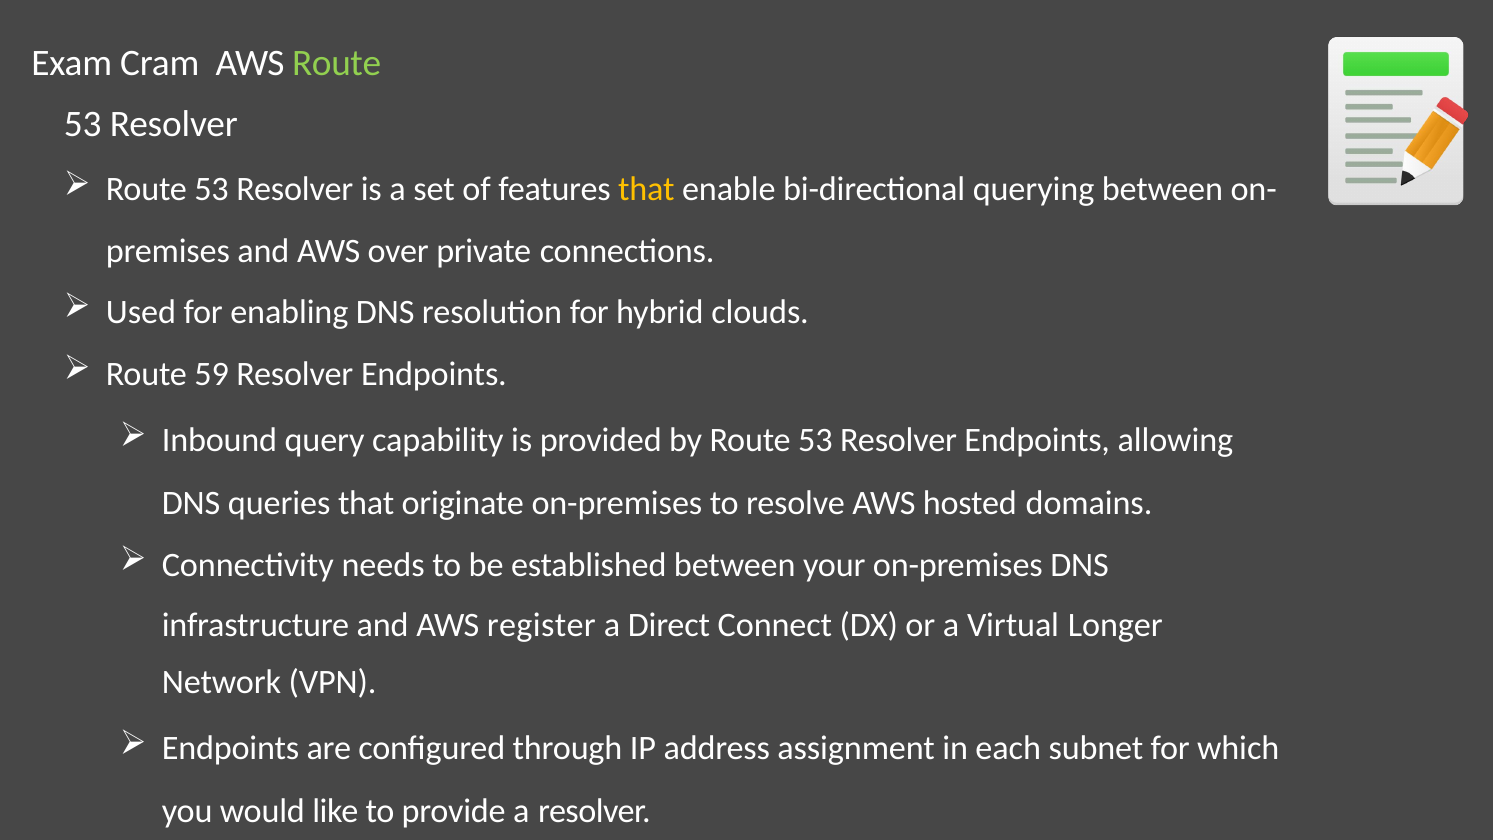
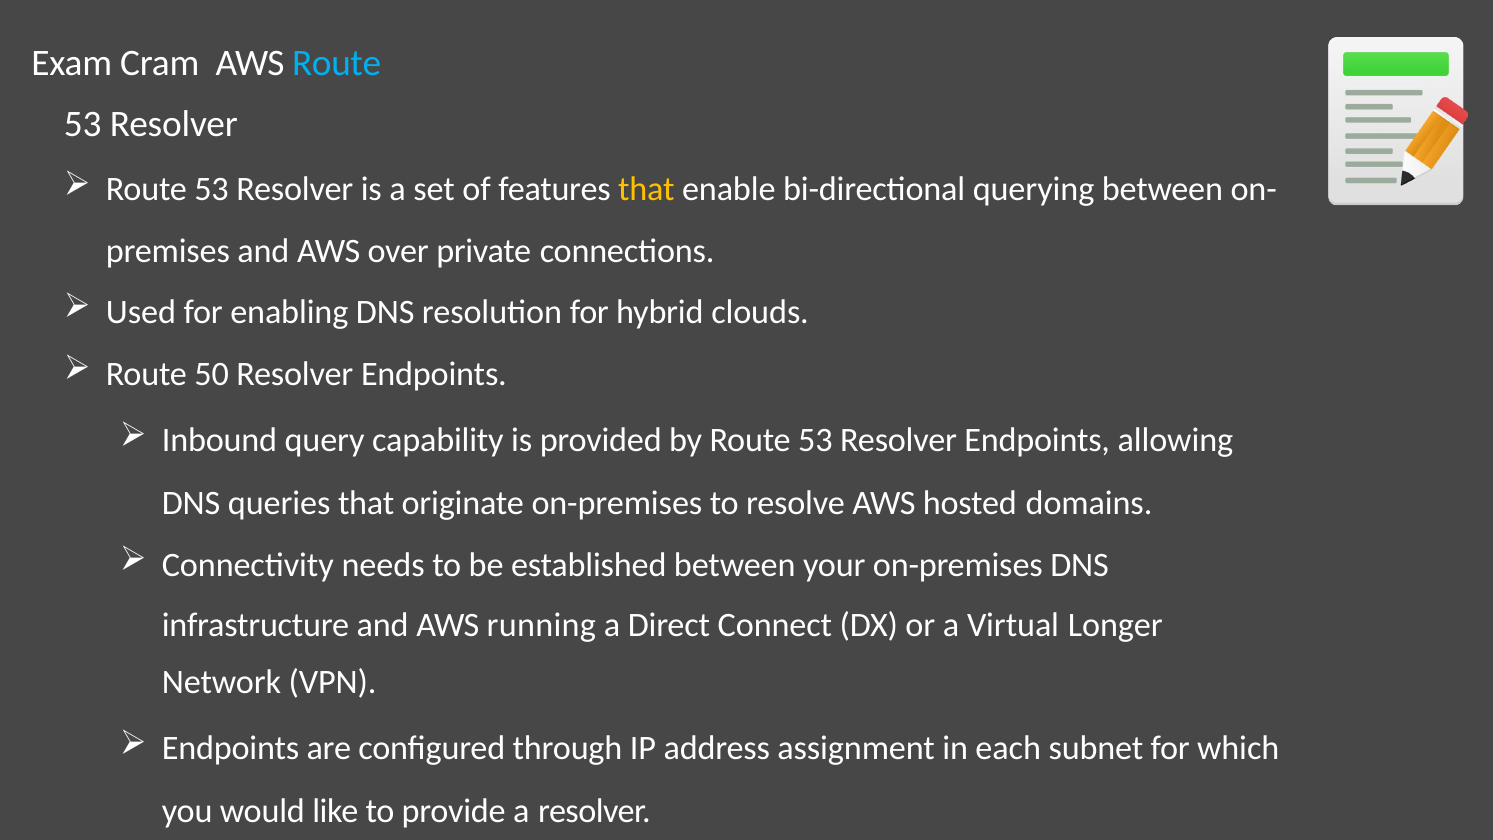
Route at (337, 64) colour: light green -> light blue
59: 59 -> 50
register: register -> running
